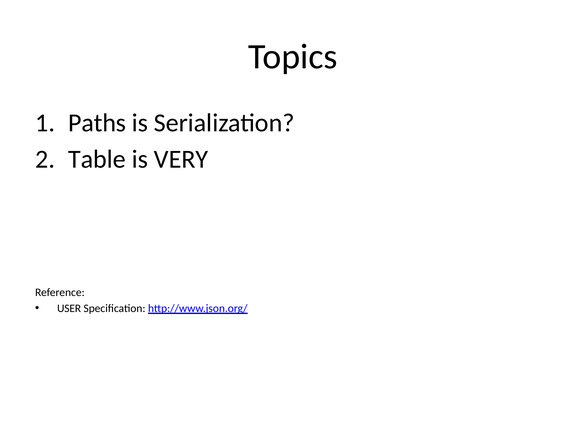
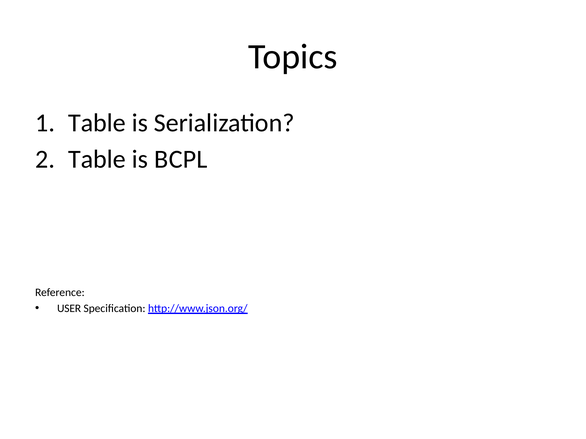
Paths at (97, 123): Paths -> Table
VERY: VERY -> BCPL
